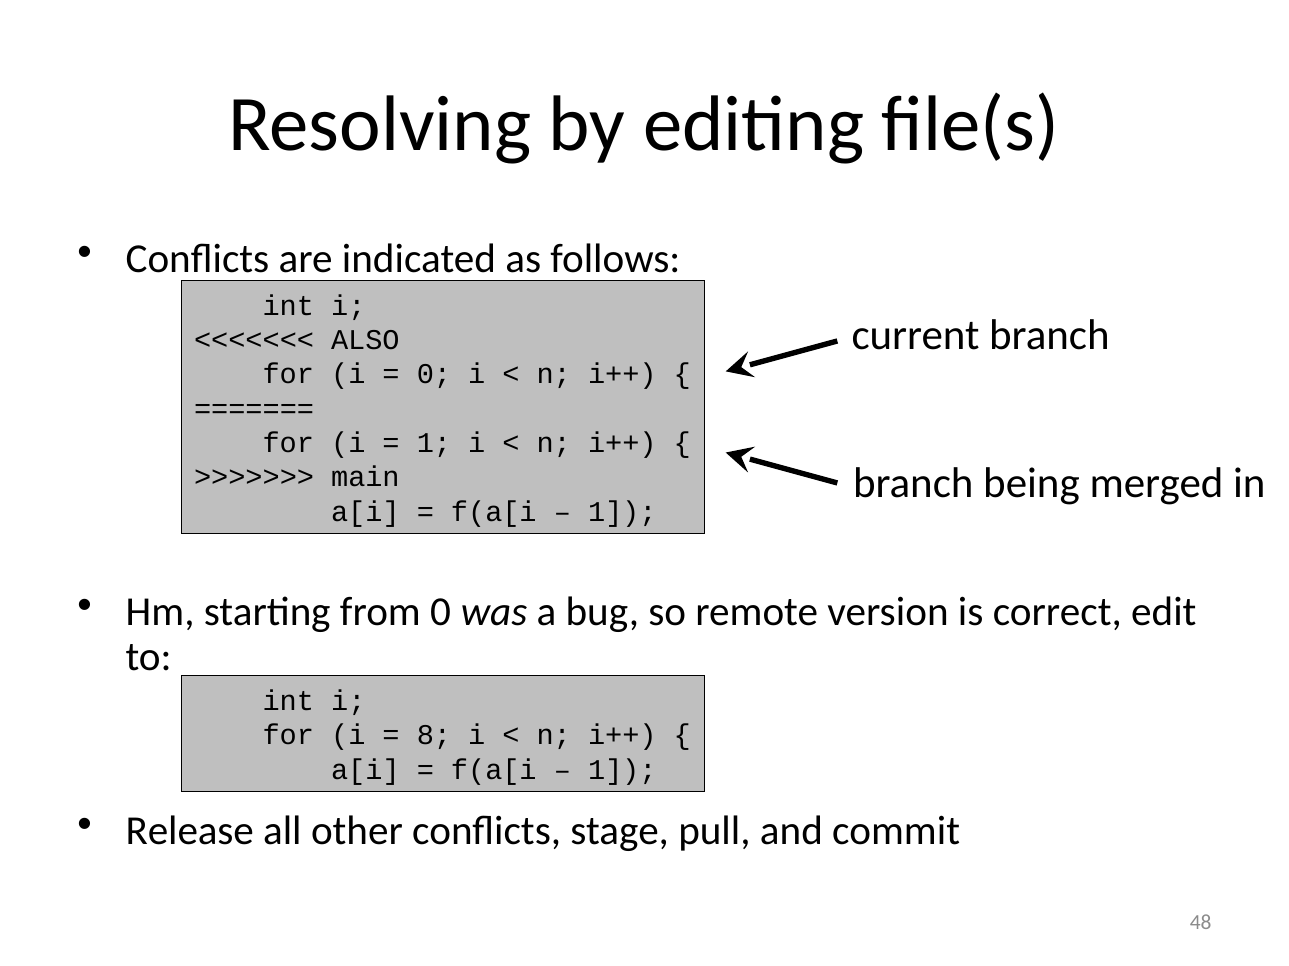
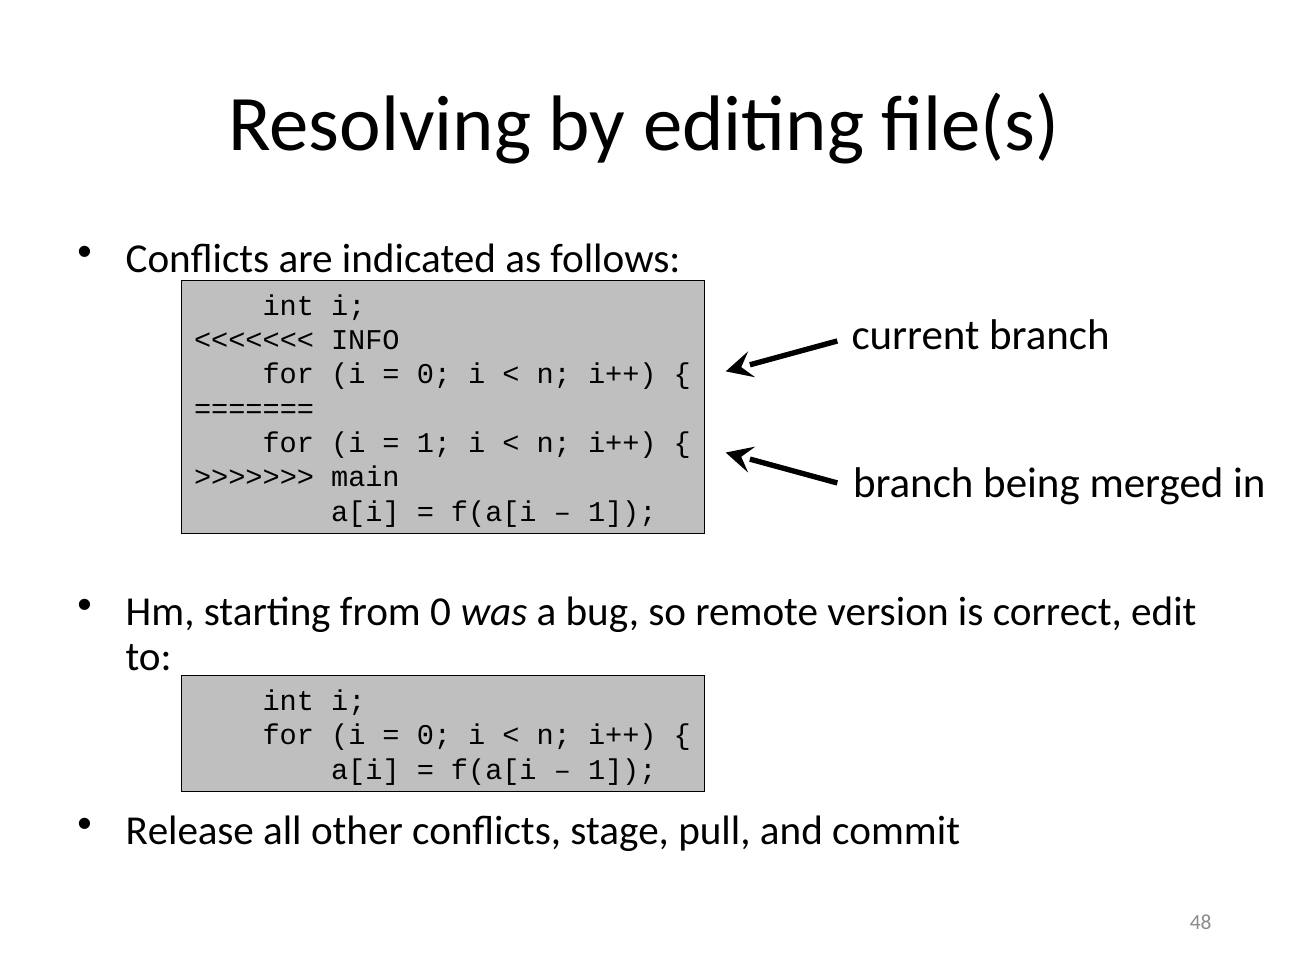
ALSO: ALSO -> INFO
8 at (434, 736): 8 -> 0
